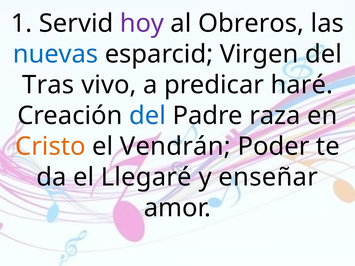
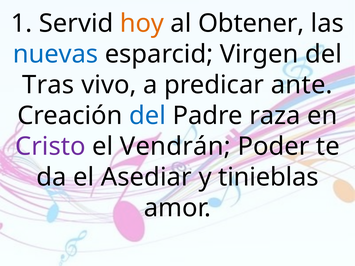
hoy colour: purple -> orange
Obreros: Obreros -> Obtener
haré: haré -> ante
Cristo colour: orange -> purple
Llegaré: Llegaré -> Asediar
enseñar: enseñar -> tinieblas
